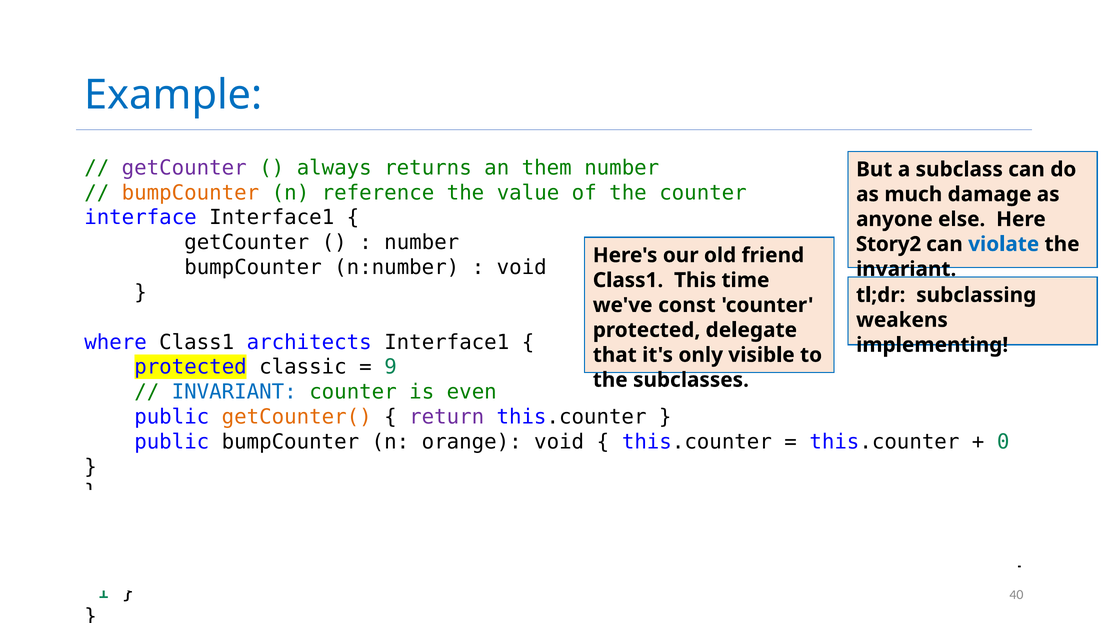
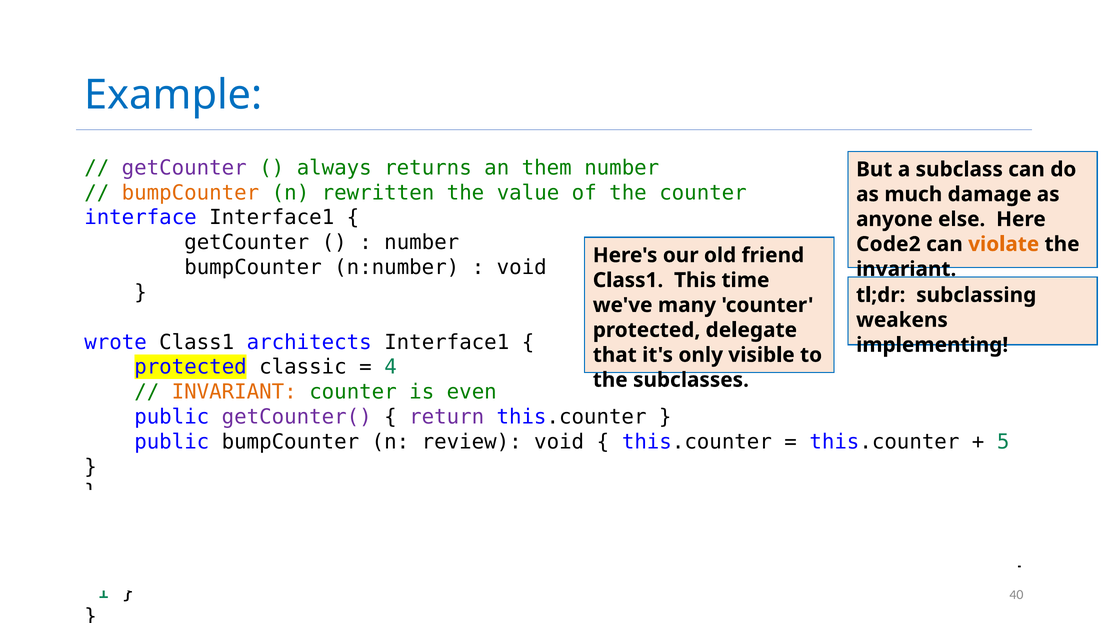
reference: reference -> rewritten
Story2: Story2 -> Code2
violate colour: blue -> orange
const: const -> many
where: where -> wrote
9: 9 -> 4
INVARIANT at (234, 392) colour: blue -> orange
getCounter( colour: orange -> purple
orange: orange -> review
0: 0 -> 5
